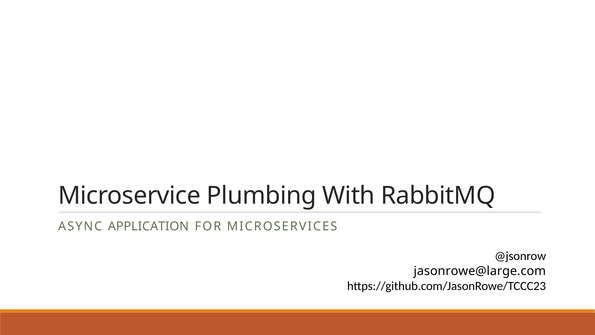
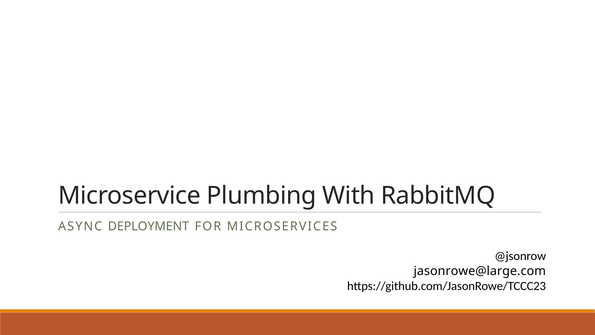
APPLICATION: APPLICATION -> DEPLOYMENT
